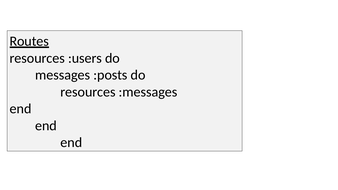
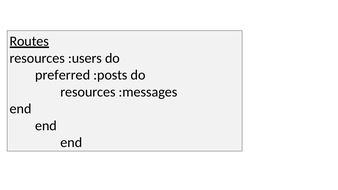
messages: messages -> preferred
